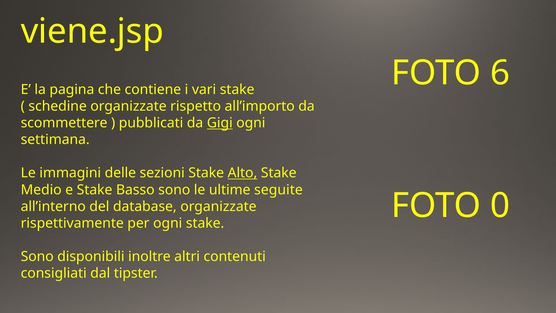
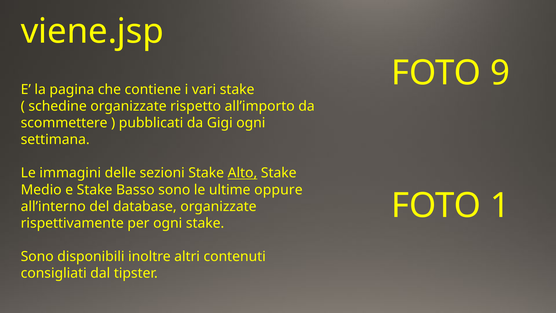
6: 6 -> 9
Gigi underline: present -> none
seguite: seguite -> oppure
0: 0 -> 1
